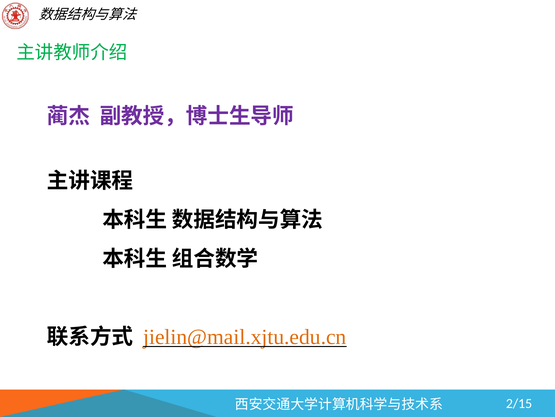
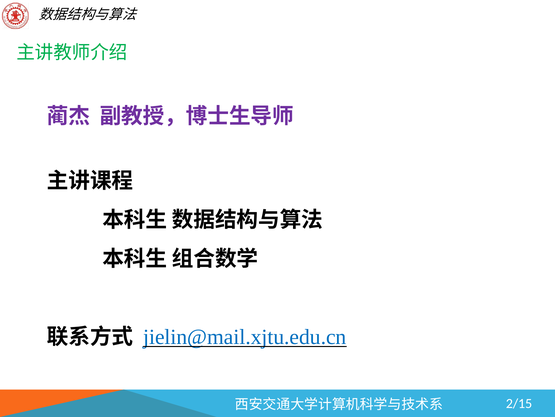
jielin@mail.xjtu.edu.cn colour: orange -> blue
